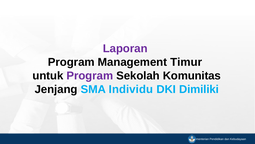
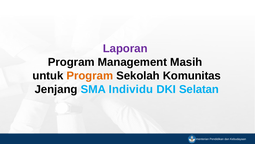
Timur: Timur -> Masih
Program at (90, 75) colour: purple -> orange
Dimiliki: Dimiliki -> Selatan
